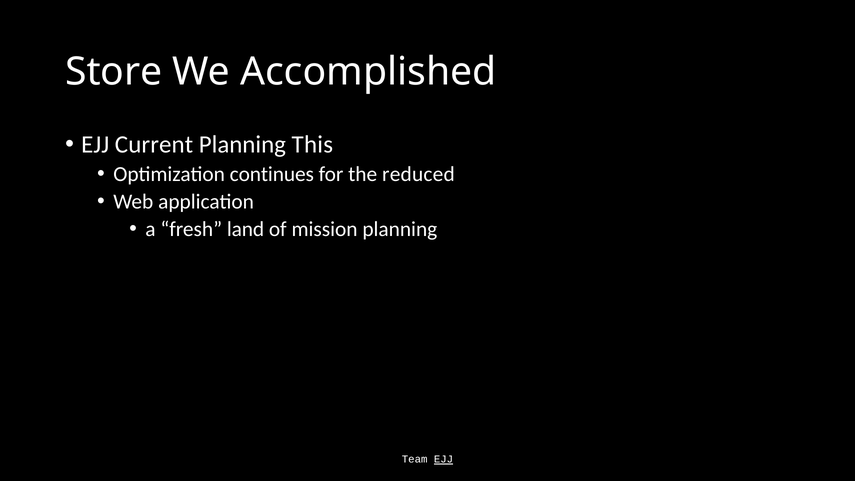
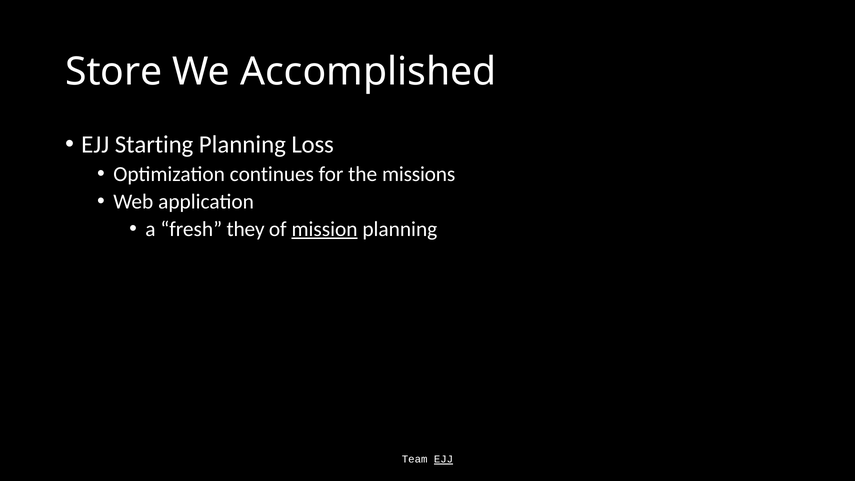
Current: Current -> Starting
This: This -> Loss
reduced: reduced -> missions
land: land -> they
mission underline: none -> present
